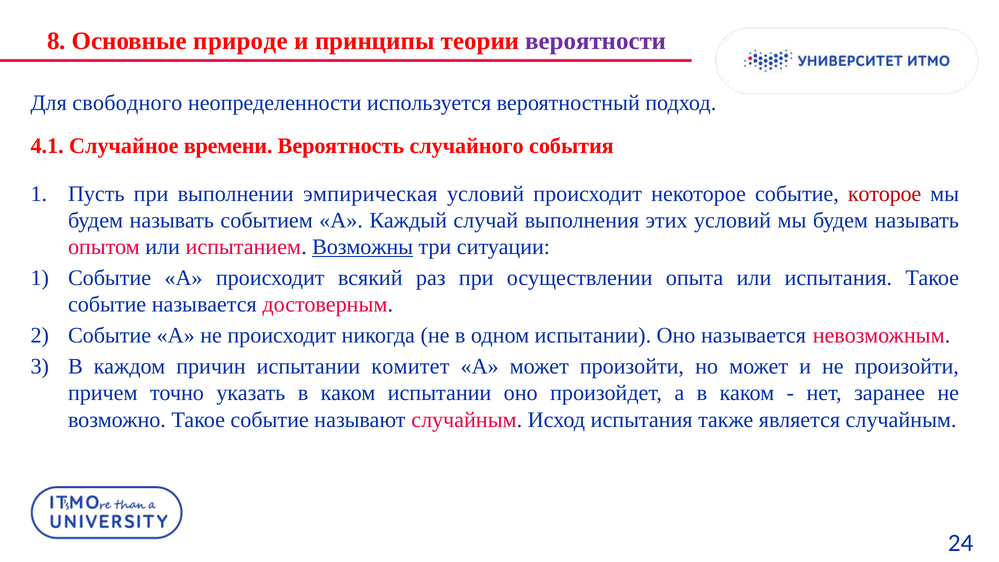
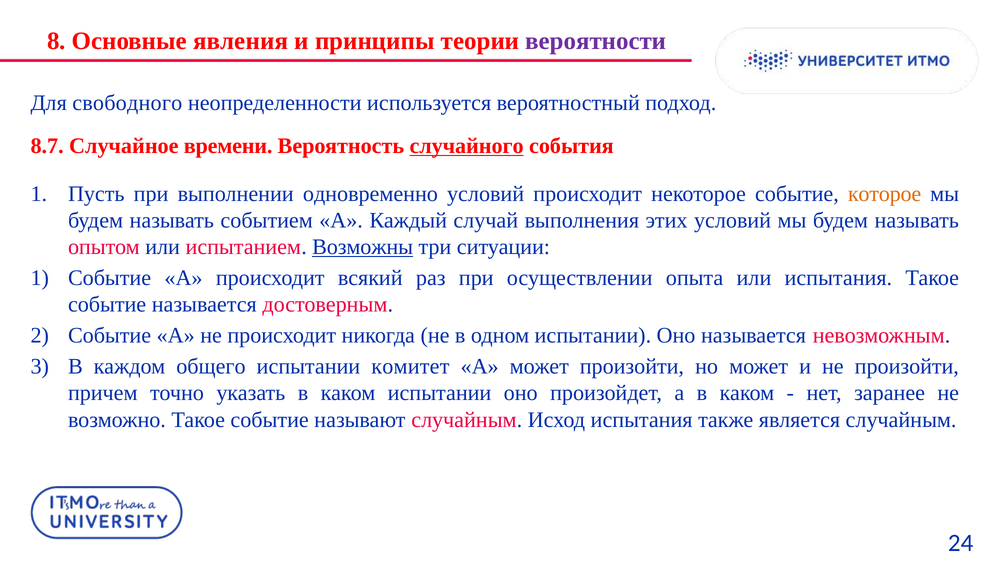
природе: природе -> явления
4.1: 4.1 -> 8.7
случайного underline: none -> present
эмпирическая: эмпирическая -> одновременно
которое colour: red -> orange
причин: причин -> общего
